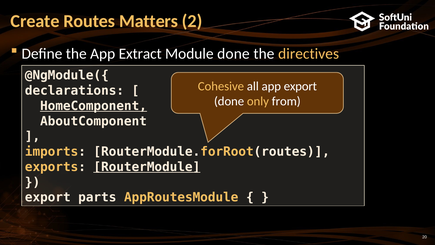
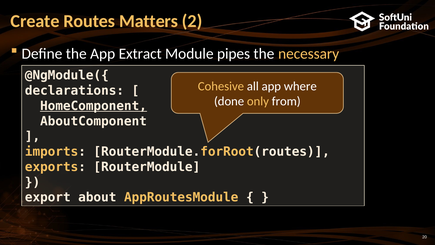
Module done: done -> pipes
directives: directives -> necessary
app export: export -> where
RouterModule underline: present -> none
parts: parts -> about
